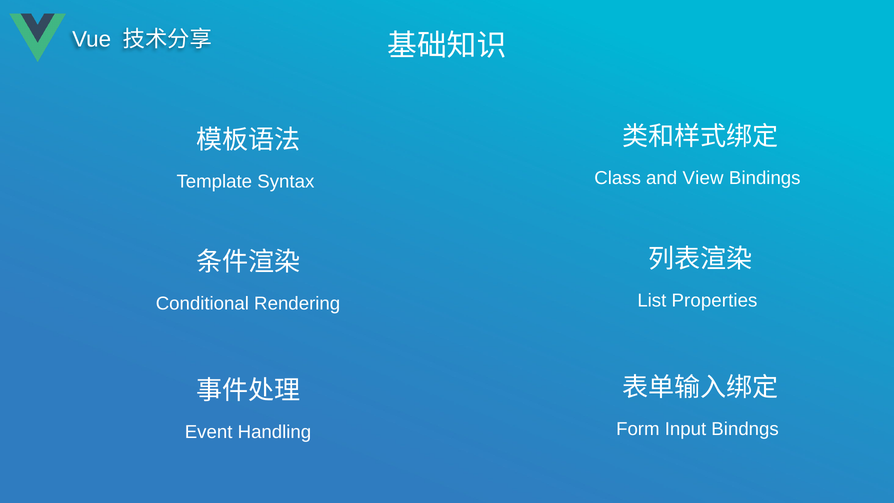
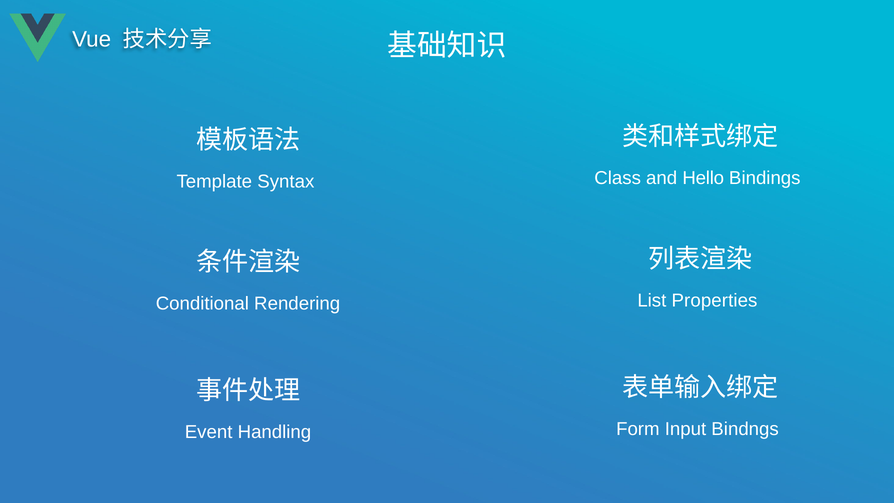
View: View -> Hello
